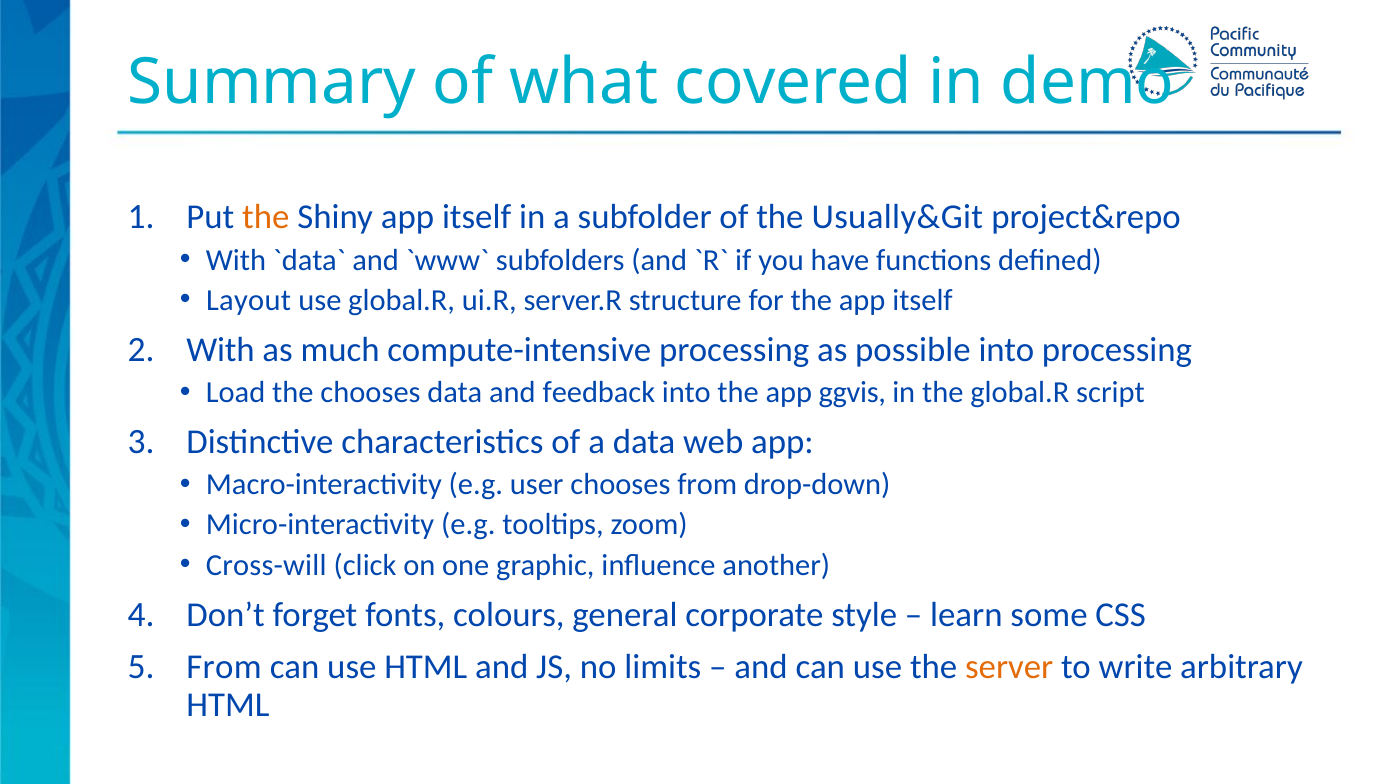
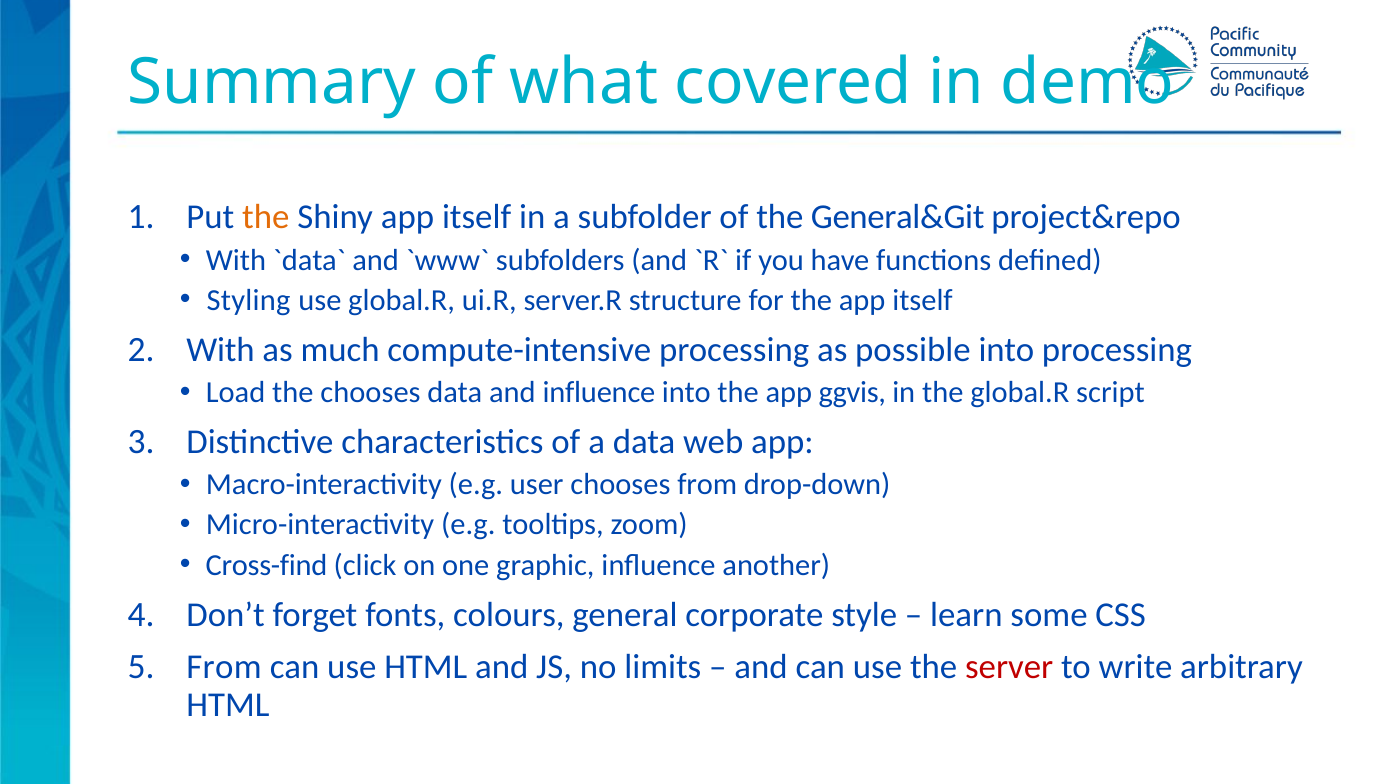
Usually&Git: Usually&Git -> General&Git
Layout: Layout -> Styling
and feedback: feedback -> influence
Cross-will: Cross-will -> Cross-find
server colour: orange -> red
